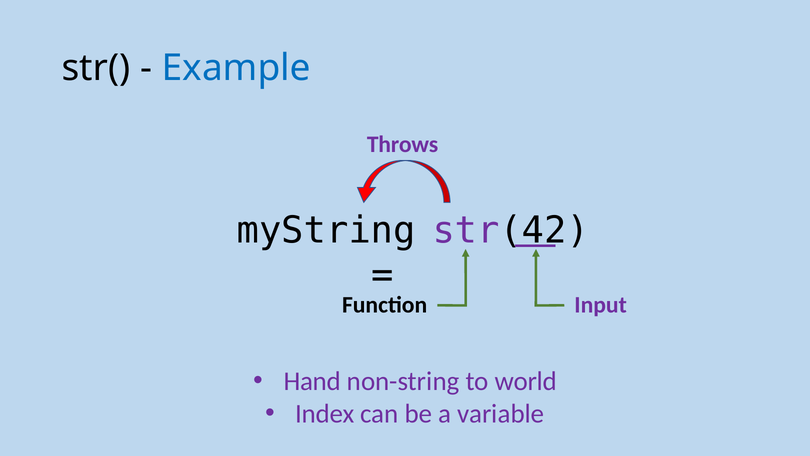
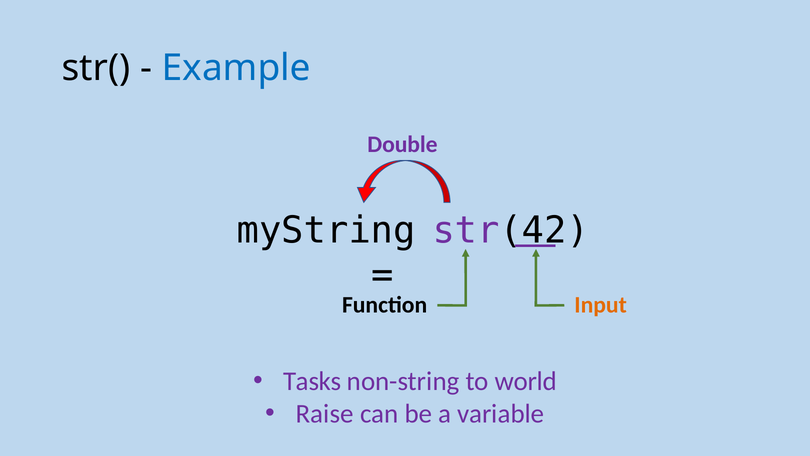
Throws: Throws -> Double
Input colour: purple -> orange
Hand: Hand -> Tasks
Index: Index -> Raise
